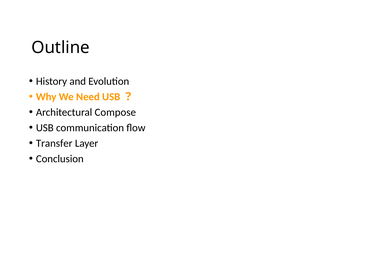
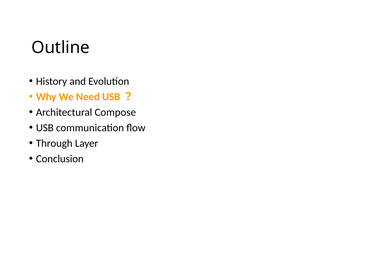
Transfer: Transfer -> Through
